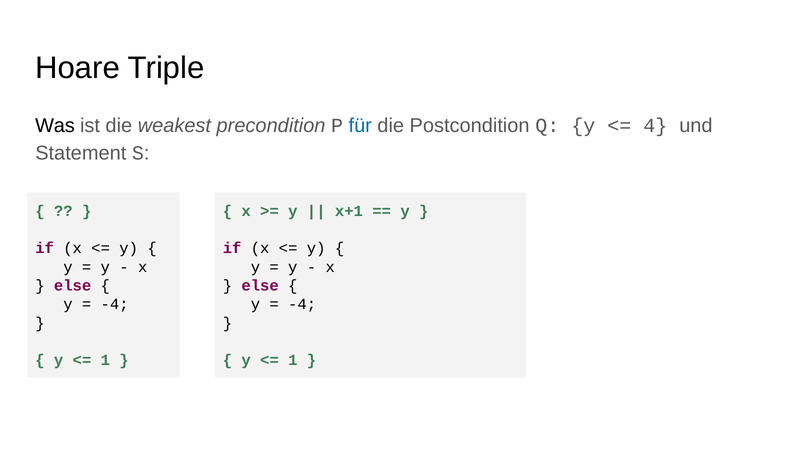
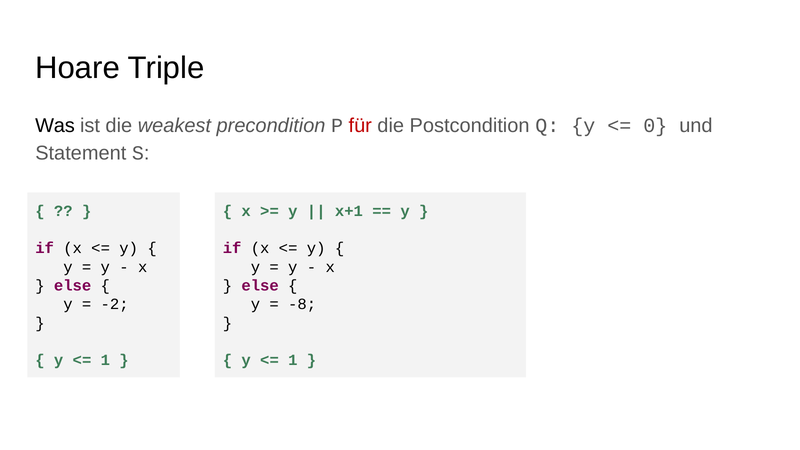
für colour: blue -> red
4: 4 -> 0
-4 at (115, 304): -4 -> -2
-4 at (302, 304): -4 -> -8
